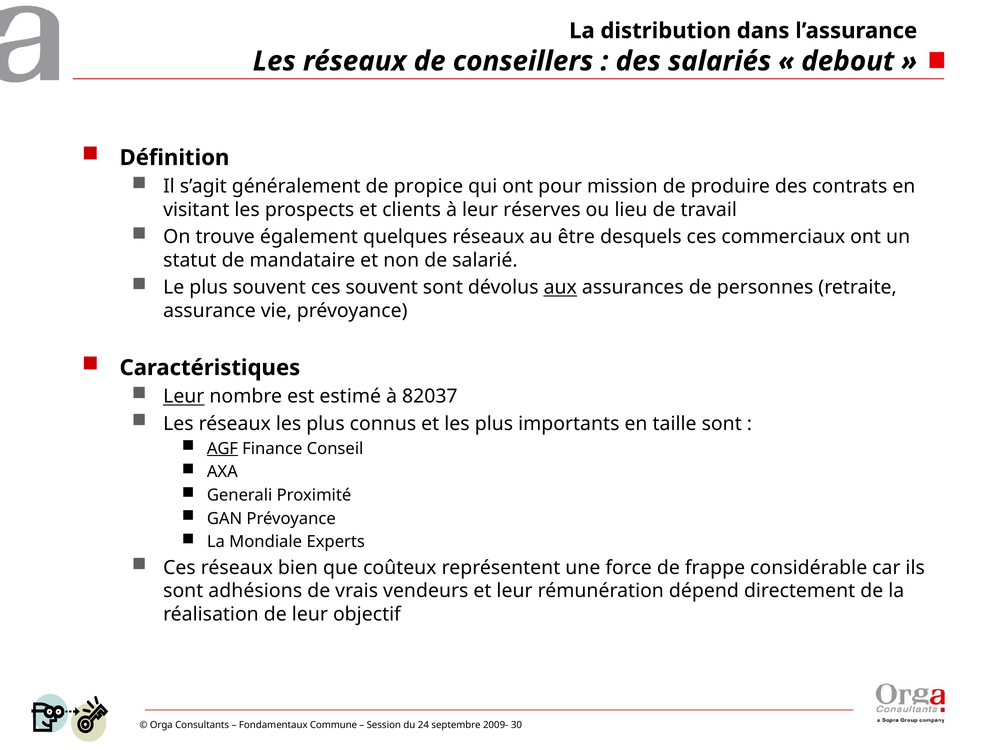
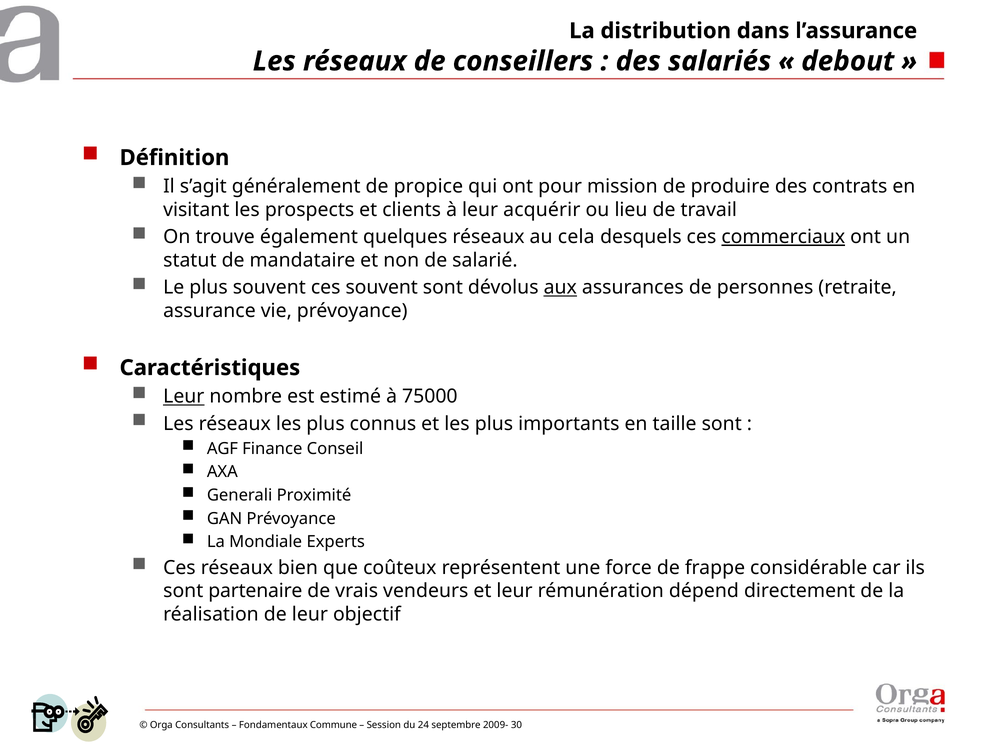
réserves: réserves -> acquérir
être: être -> cela
commerciaux underline: none -> present
82037: 82037 -> 75000
AGF underline: present -> none
adhésions: adhésions -> partenaire
